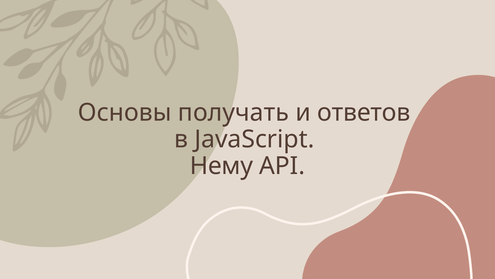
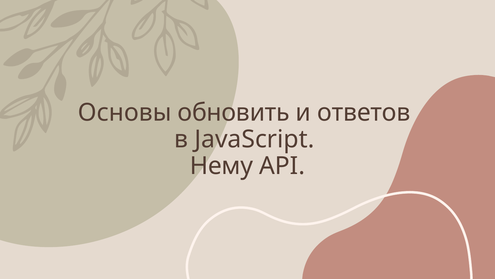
получать: получать -> обновить
